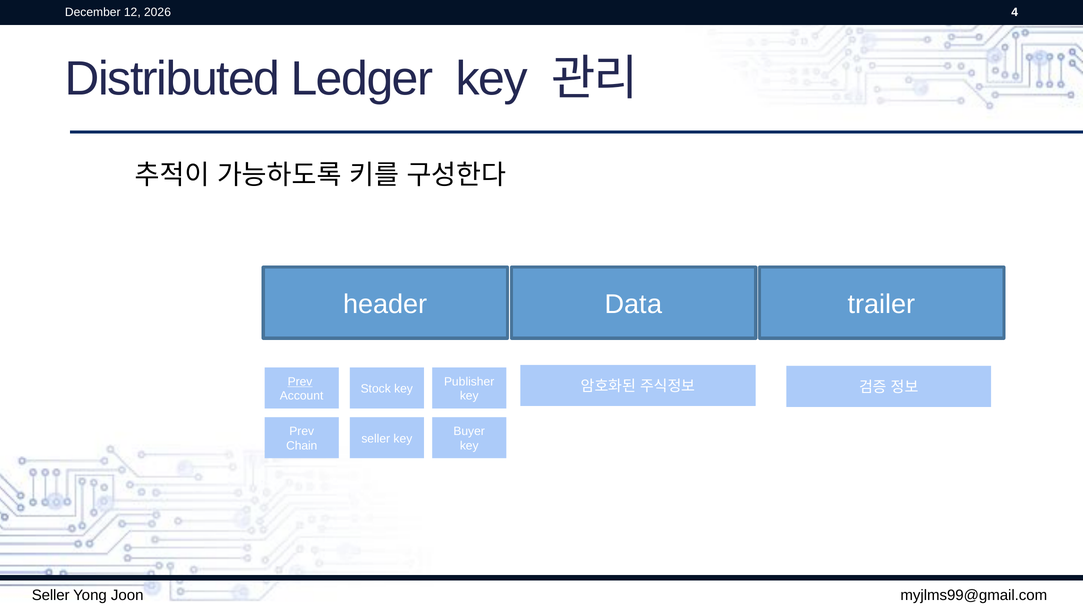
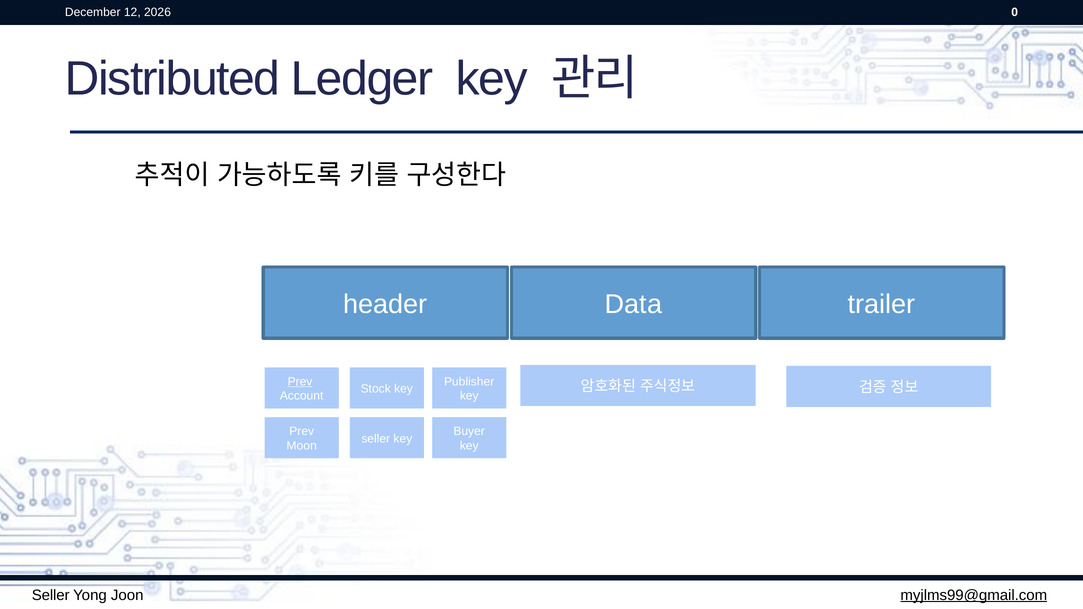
4: 4 -> 0
Chain: Chain -> Moon
myjlms99@gmail.com underline: none -> present
